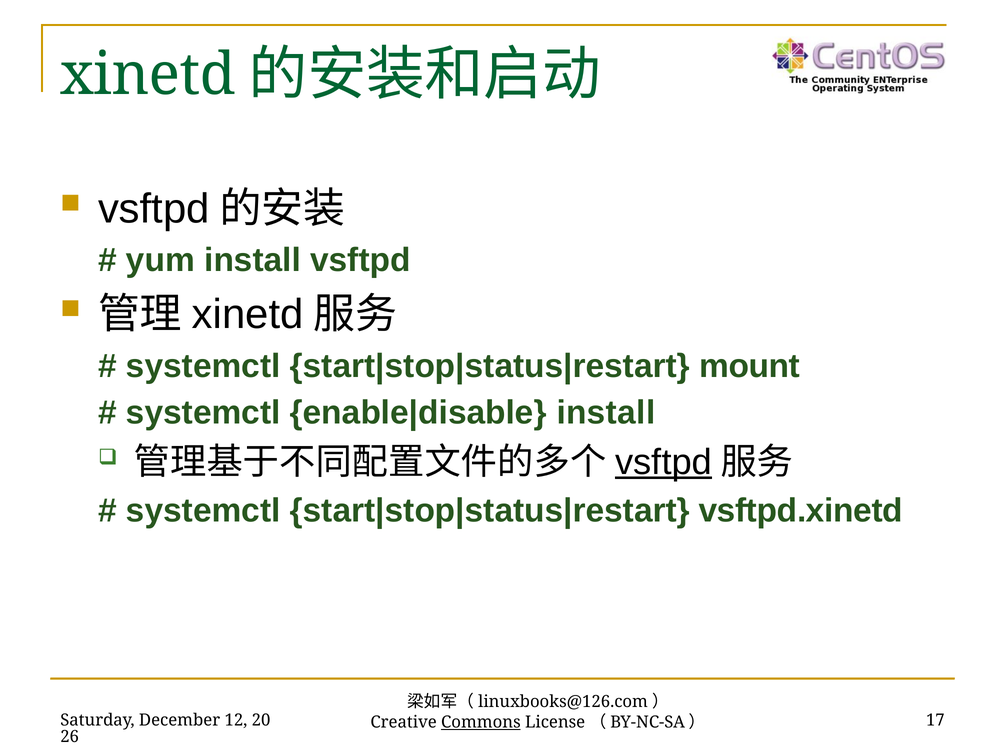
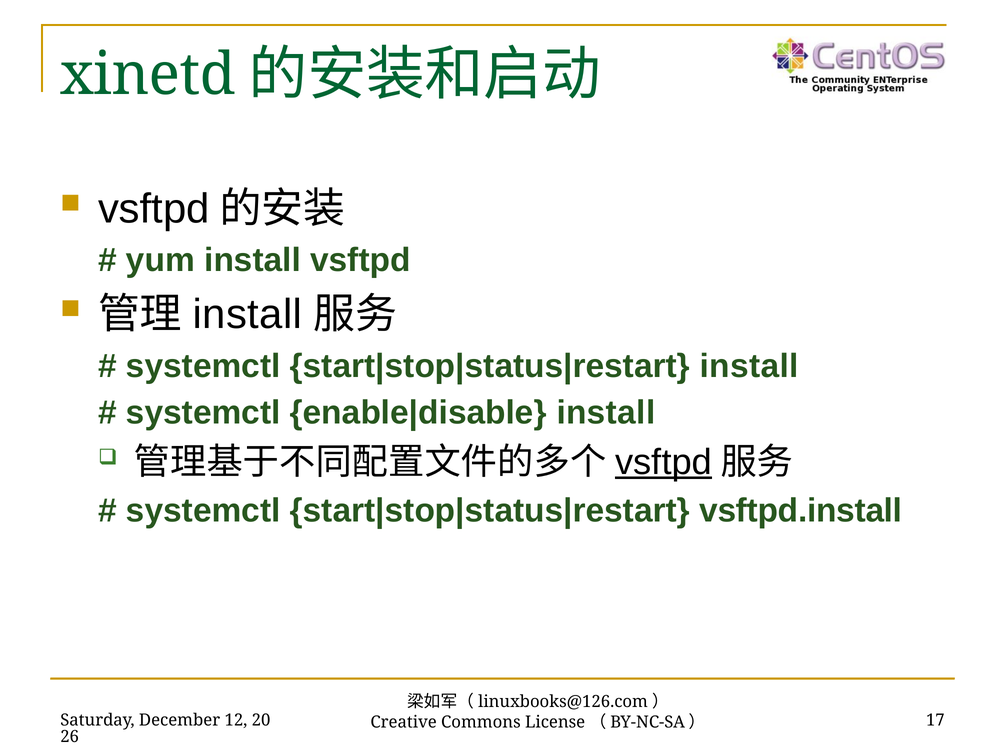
xinetd at (248, 314): xinetd -> install
mount at (750, 366): mount -> install
vsftpd.xinetd: vsftpd.xinetd -> vsftpd.install
Commons underline: present -> none
